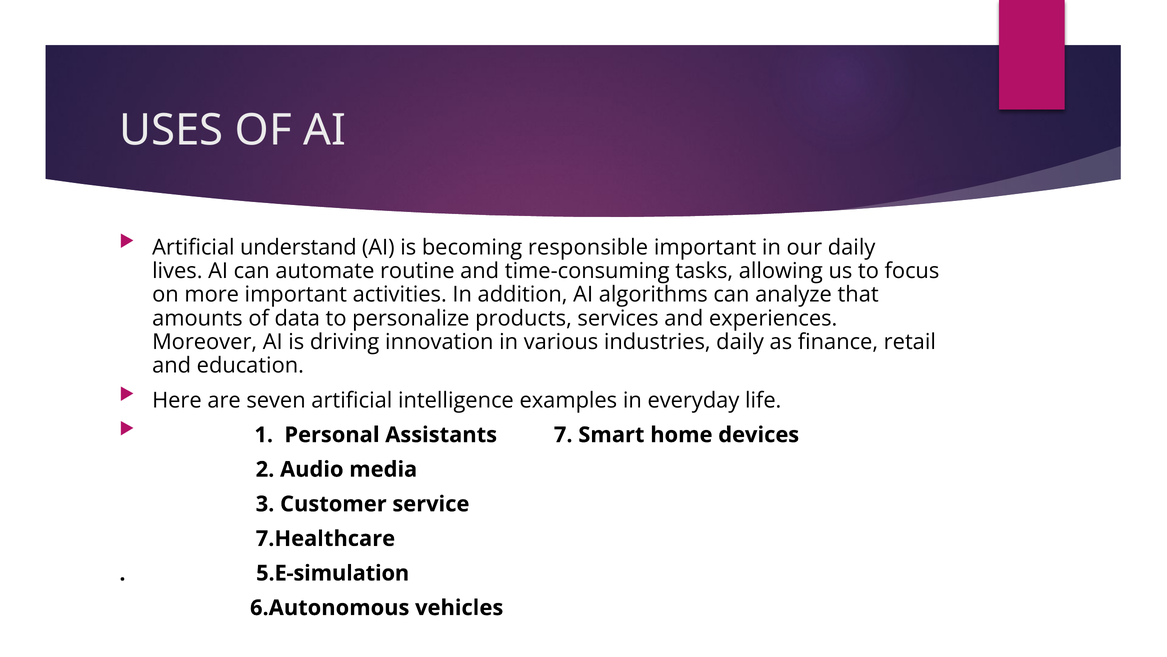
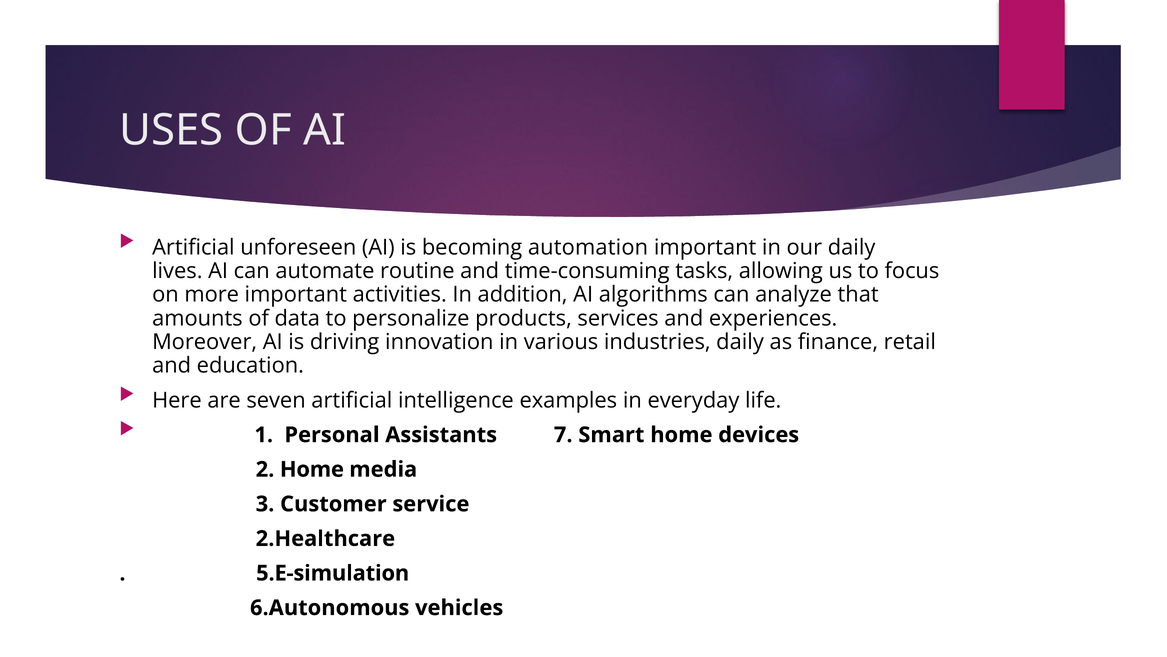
understand: understand -> unforeseen
responsible: responsible -> automation
2 Audio: Audio -> Home
7.Healthcare: 7.Healthcare -> 2.Healthcare
